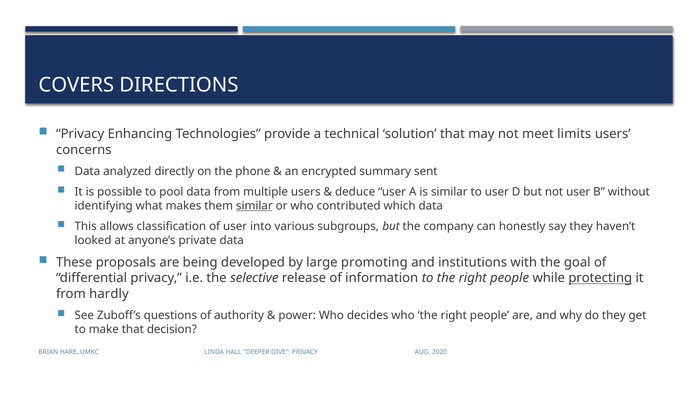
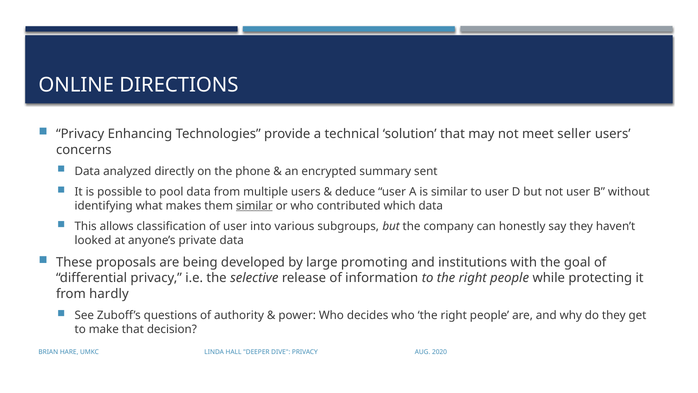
COVERS: COVERS -> ONLINE
limits: limits -> seller
protecting underline: present -> none
